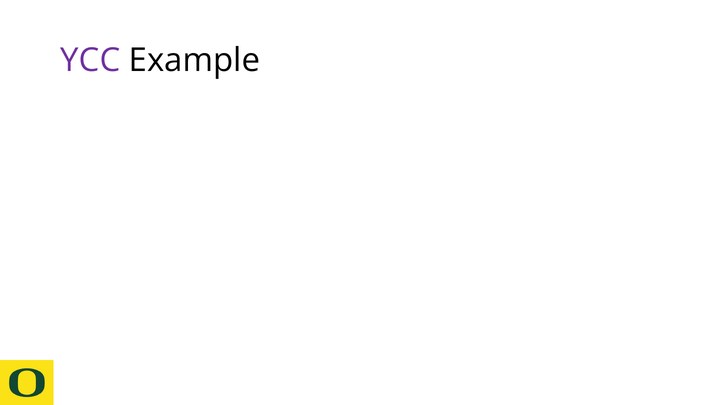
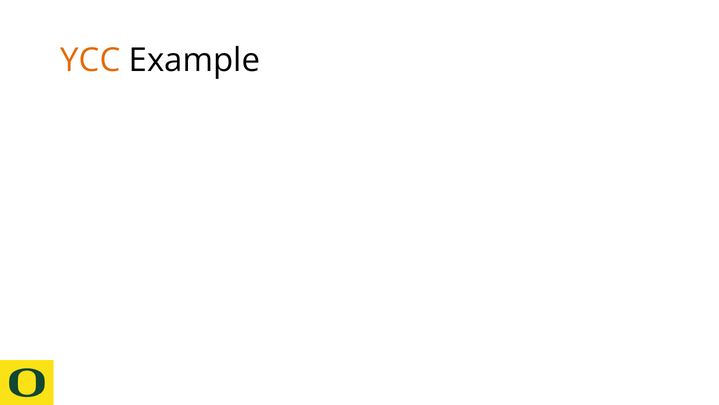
YCC colour: purple -> orange
